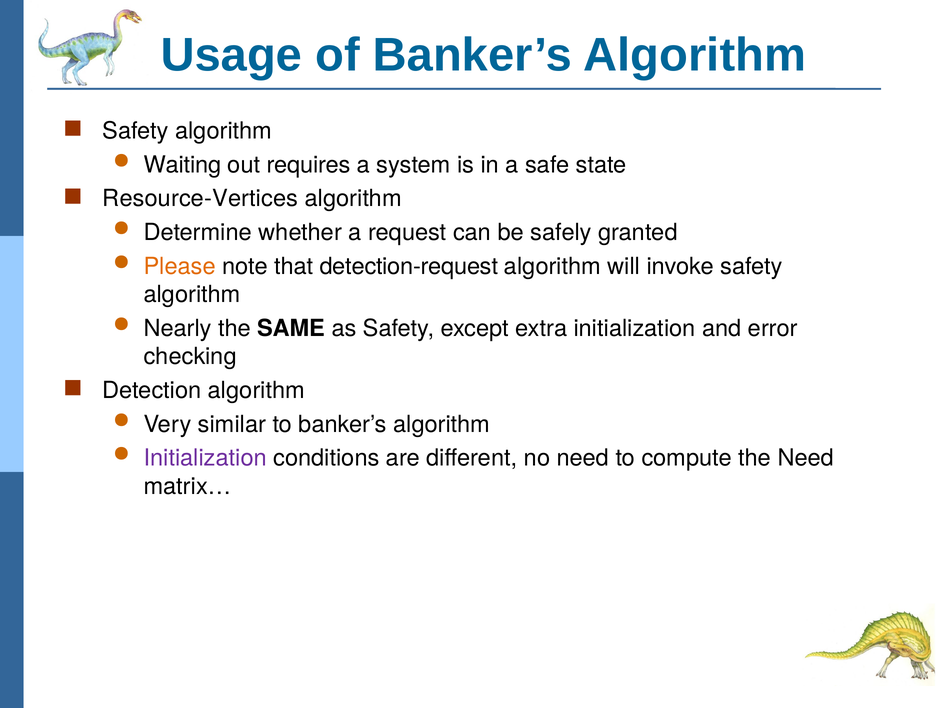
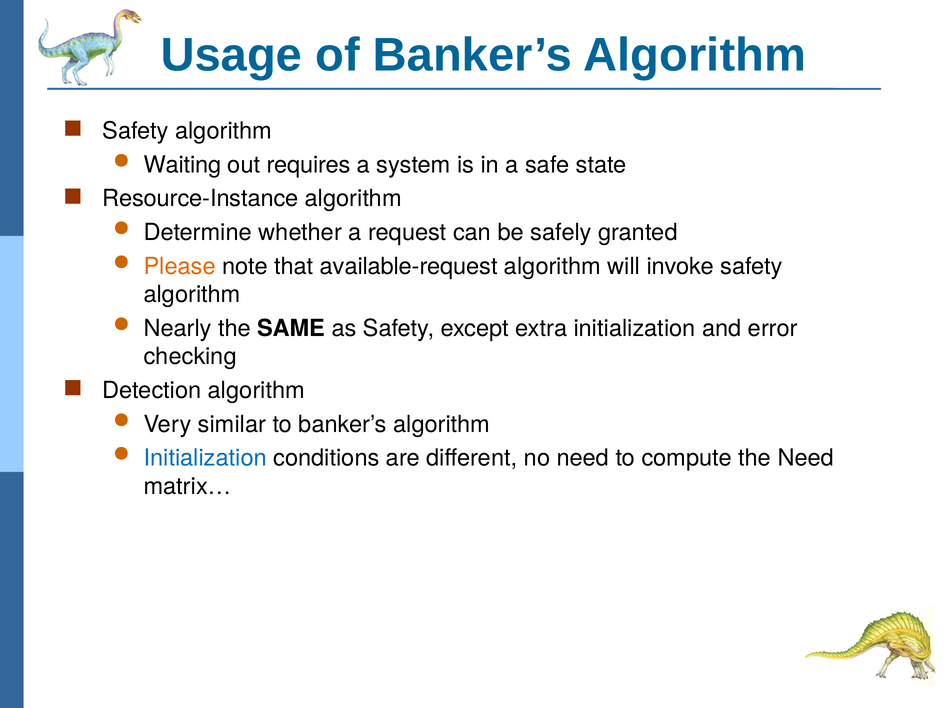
Resource-Vertices: Resource-Vertices -> Resource-Instance
detection-request: detection-request -> available-request
Initialization at (205, 458) colour: purple -> blue
